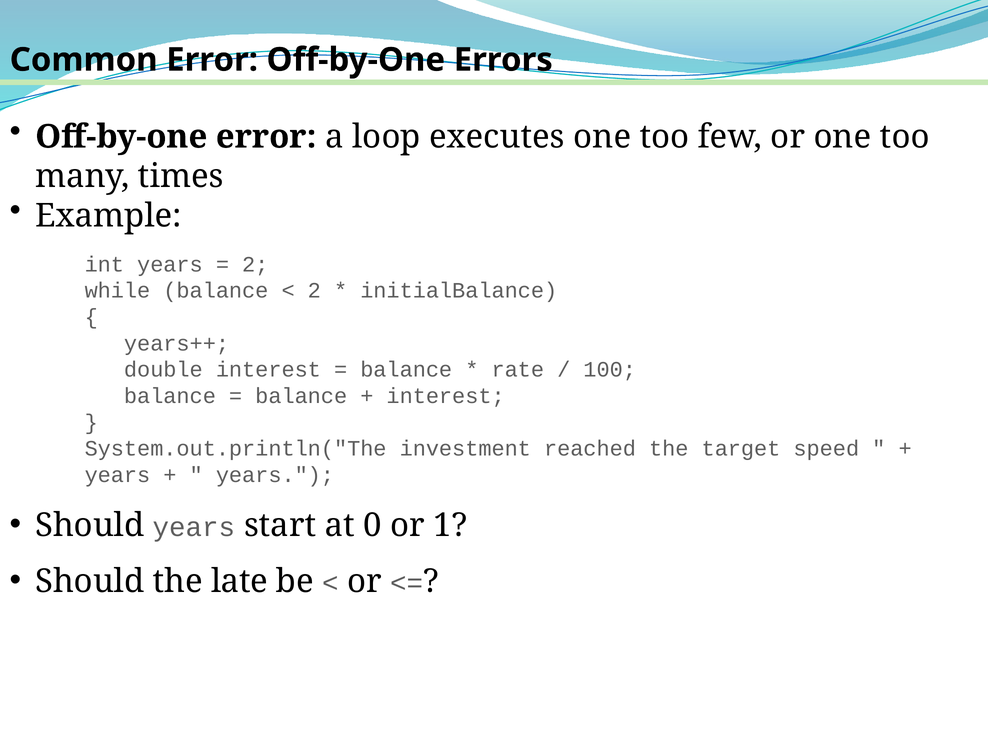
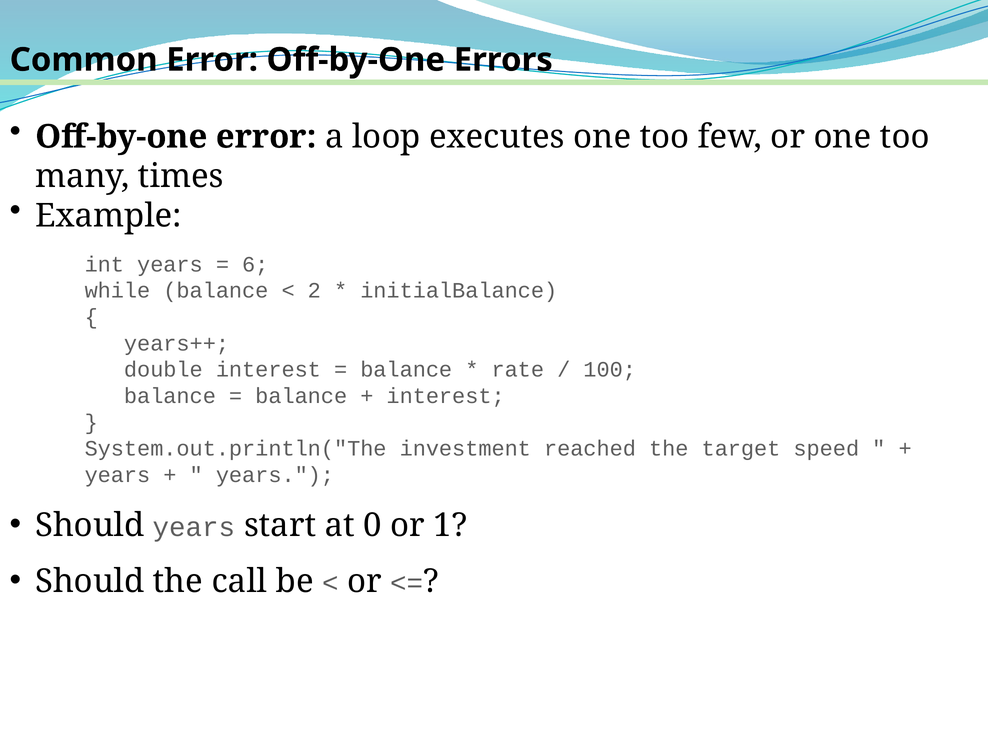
2 at (255, 264): 2 -> 6
late: late -> call
